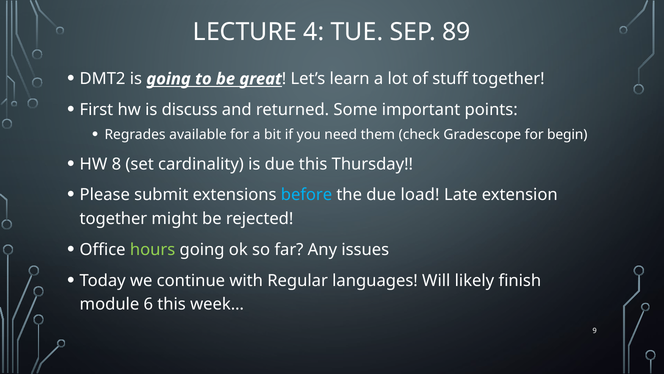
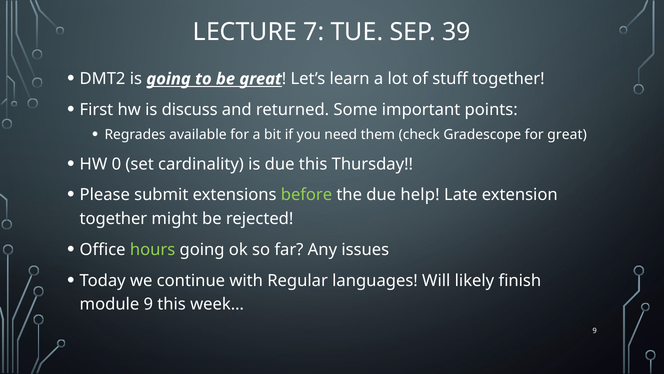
4: 4 -> 7
89: 89 -> 39
for begin: begin -> great
8: 8 -> 0
before colour: light blue -> light green
load: load -> help
module 6: 6 -> 9
